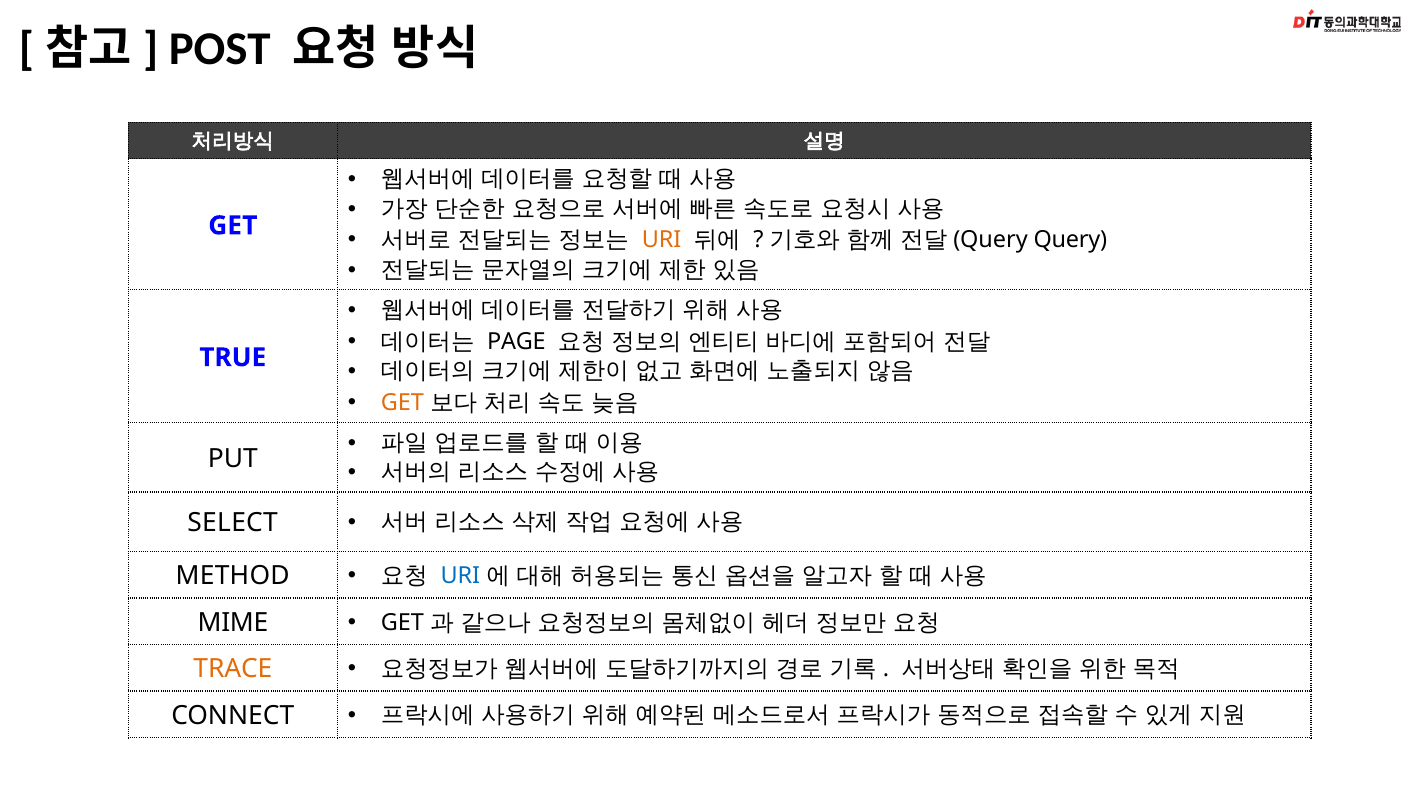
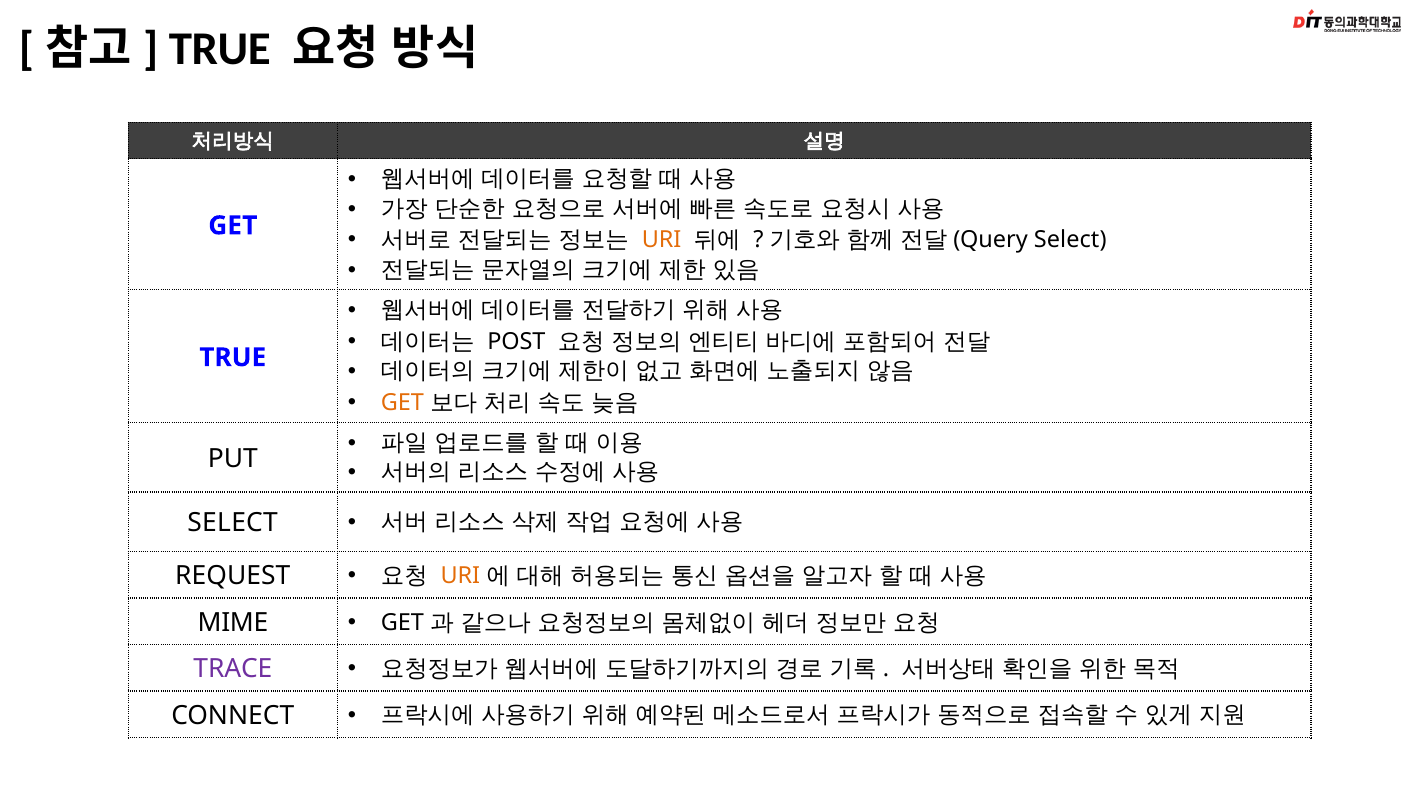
POST at (220, 49): POST -> TRUE
Query at (1070, 240): Query -> Select
PAGE: PAGE -> POST
METHOD: METHOD -> REQUEST
URI at (460, 576) colour: blue -> orange
TRACE colour: orange -> purple
